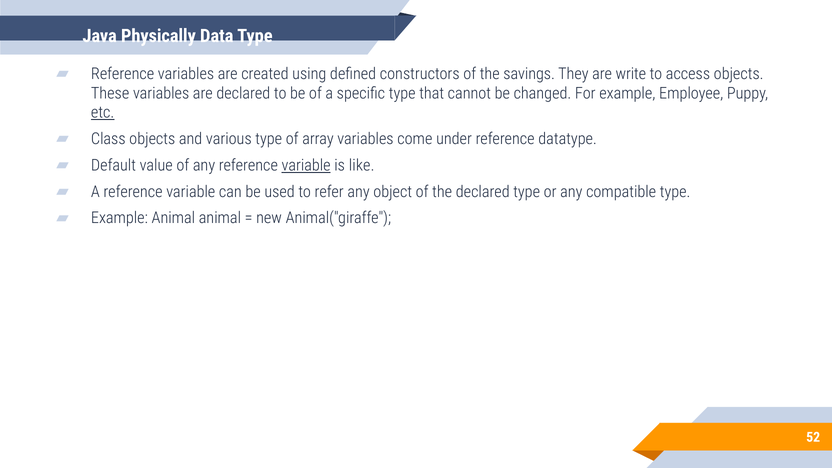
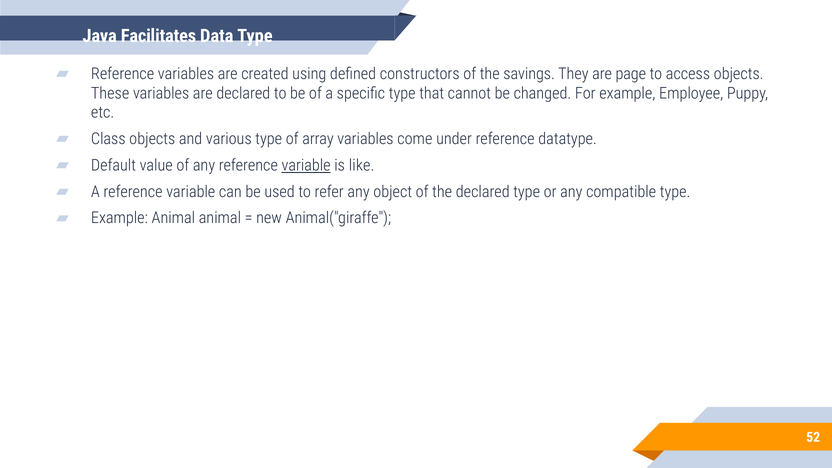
Physically: Physically -> Facilitates
write: write -> page
etc underline: present -> none
